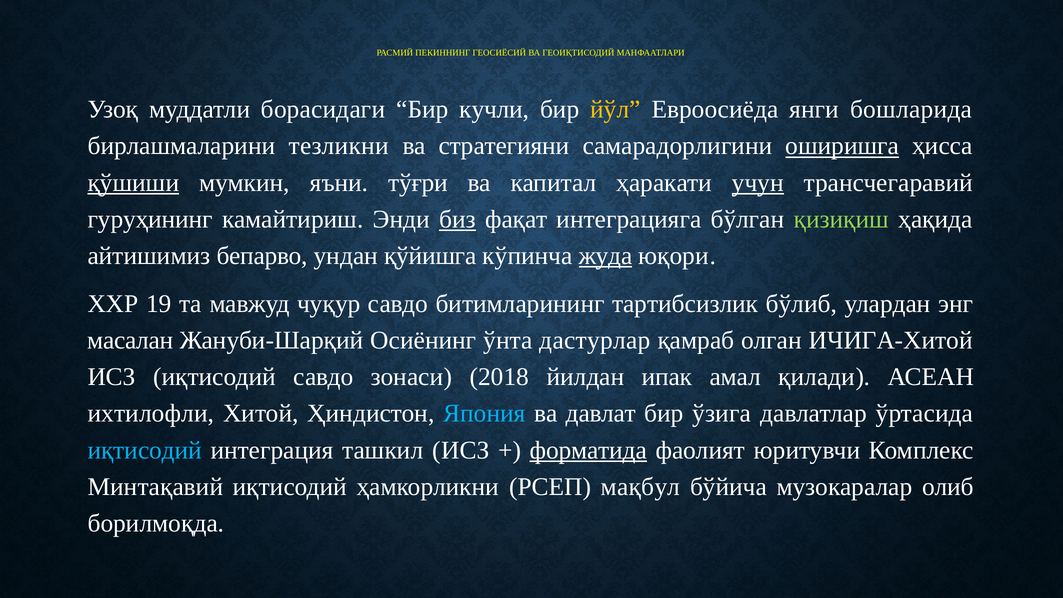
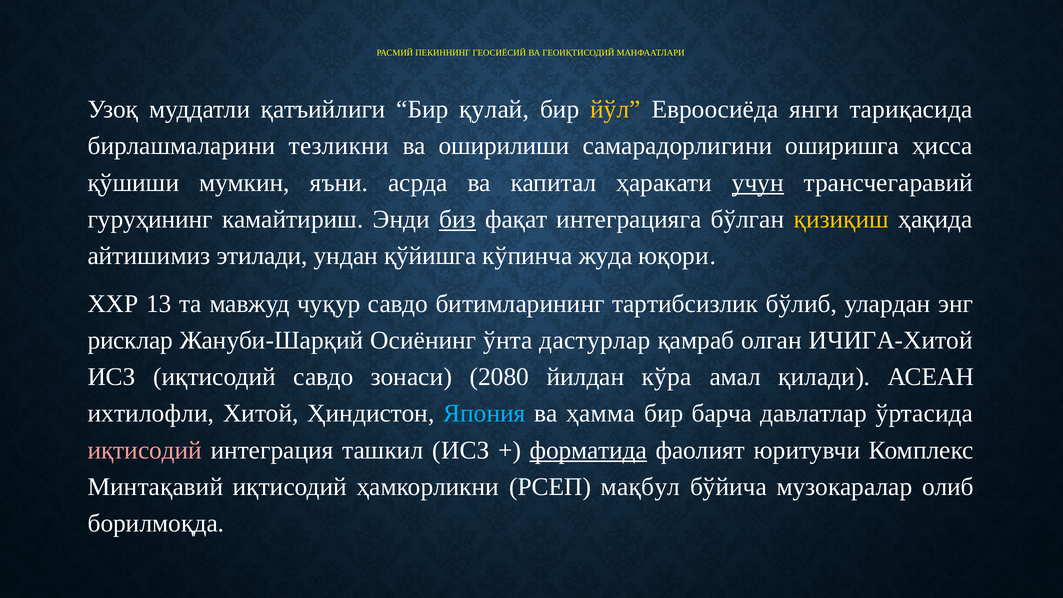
борасидаги: борасидаги -> қатъийлиги
кучли: кучли -> қулай
бошларида: бошларида -> тариқасида
стратегияни: стратегияни -> оширилиши
оширишга underline: present -> none
қўшиши underline: present -> none
тўғри: тўғри -> асрда
қизиқиш colour: light green -> yellow
бепарво: бепарво -> этилади
жуда underline: present -> none
19: 19 -> 13
масалан: масалан -> рисклар
2018: 2018 -> 2080
ипак: ипак -> кўра
давлат: давлат -> ҳамма
ўзига: ўзига -> барча
иқтисодий at (145, 450) colour: light blue -> pink
